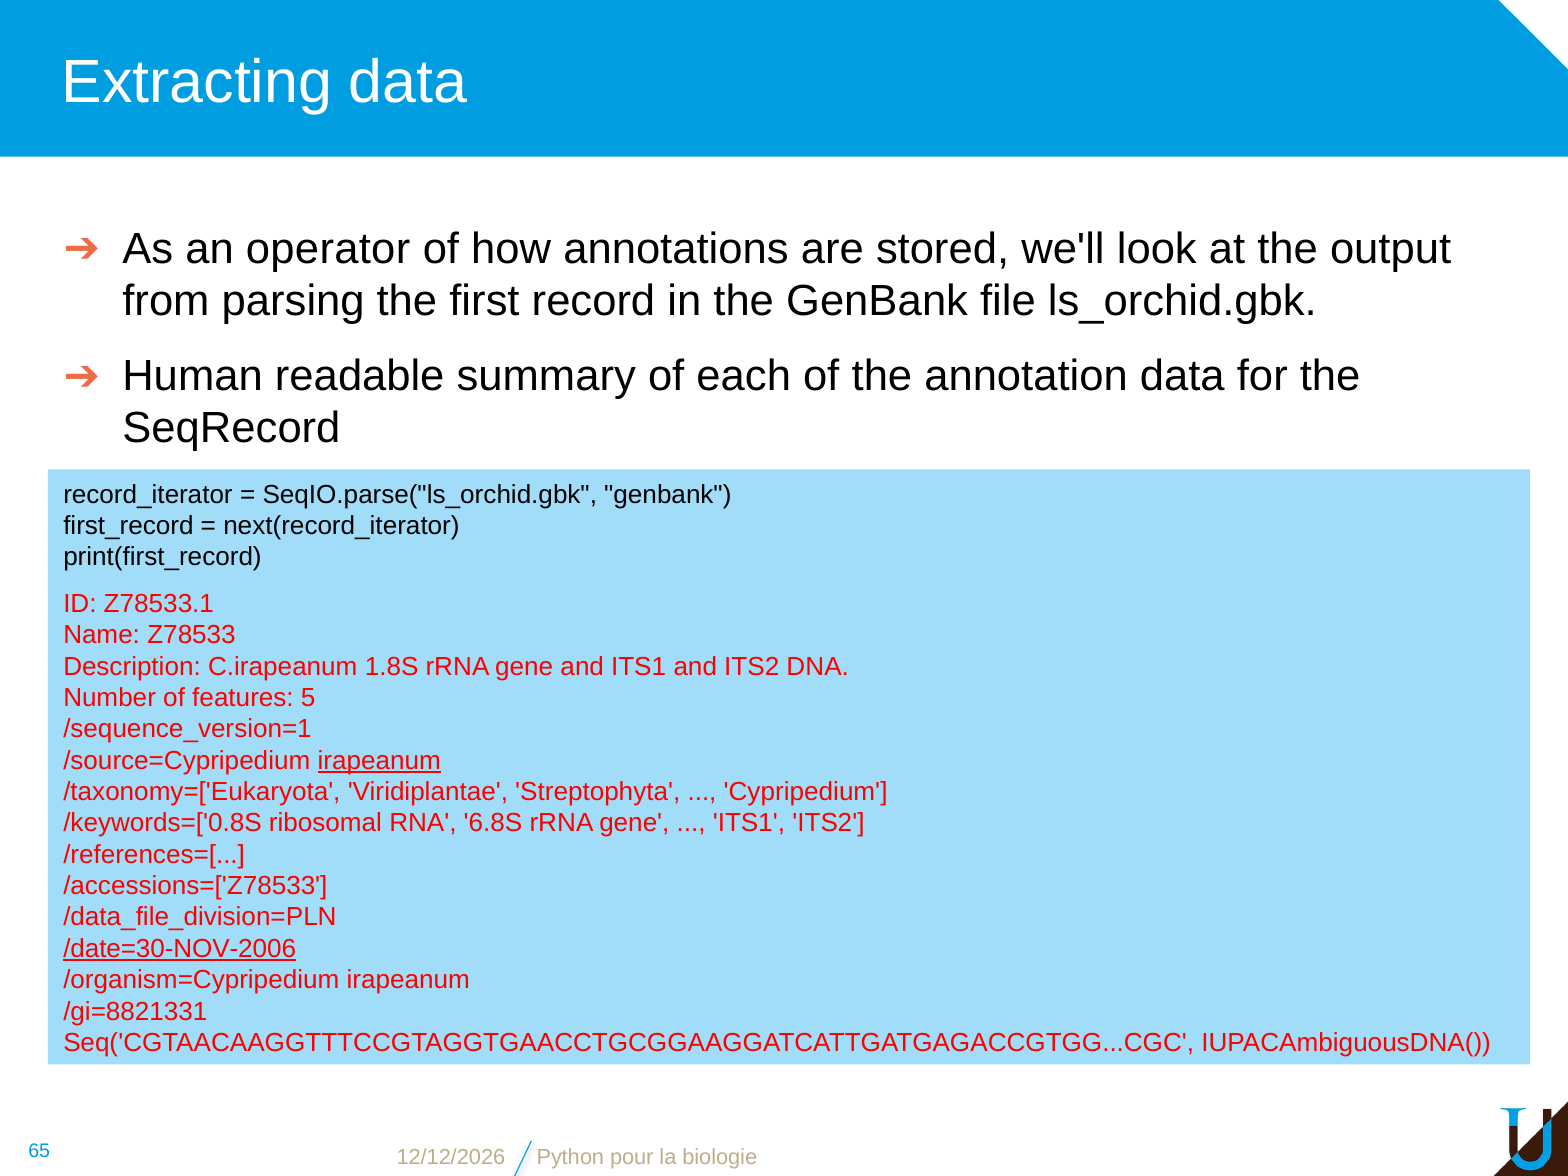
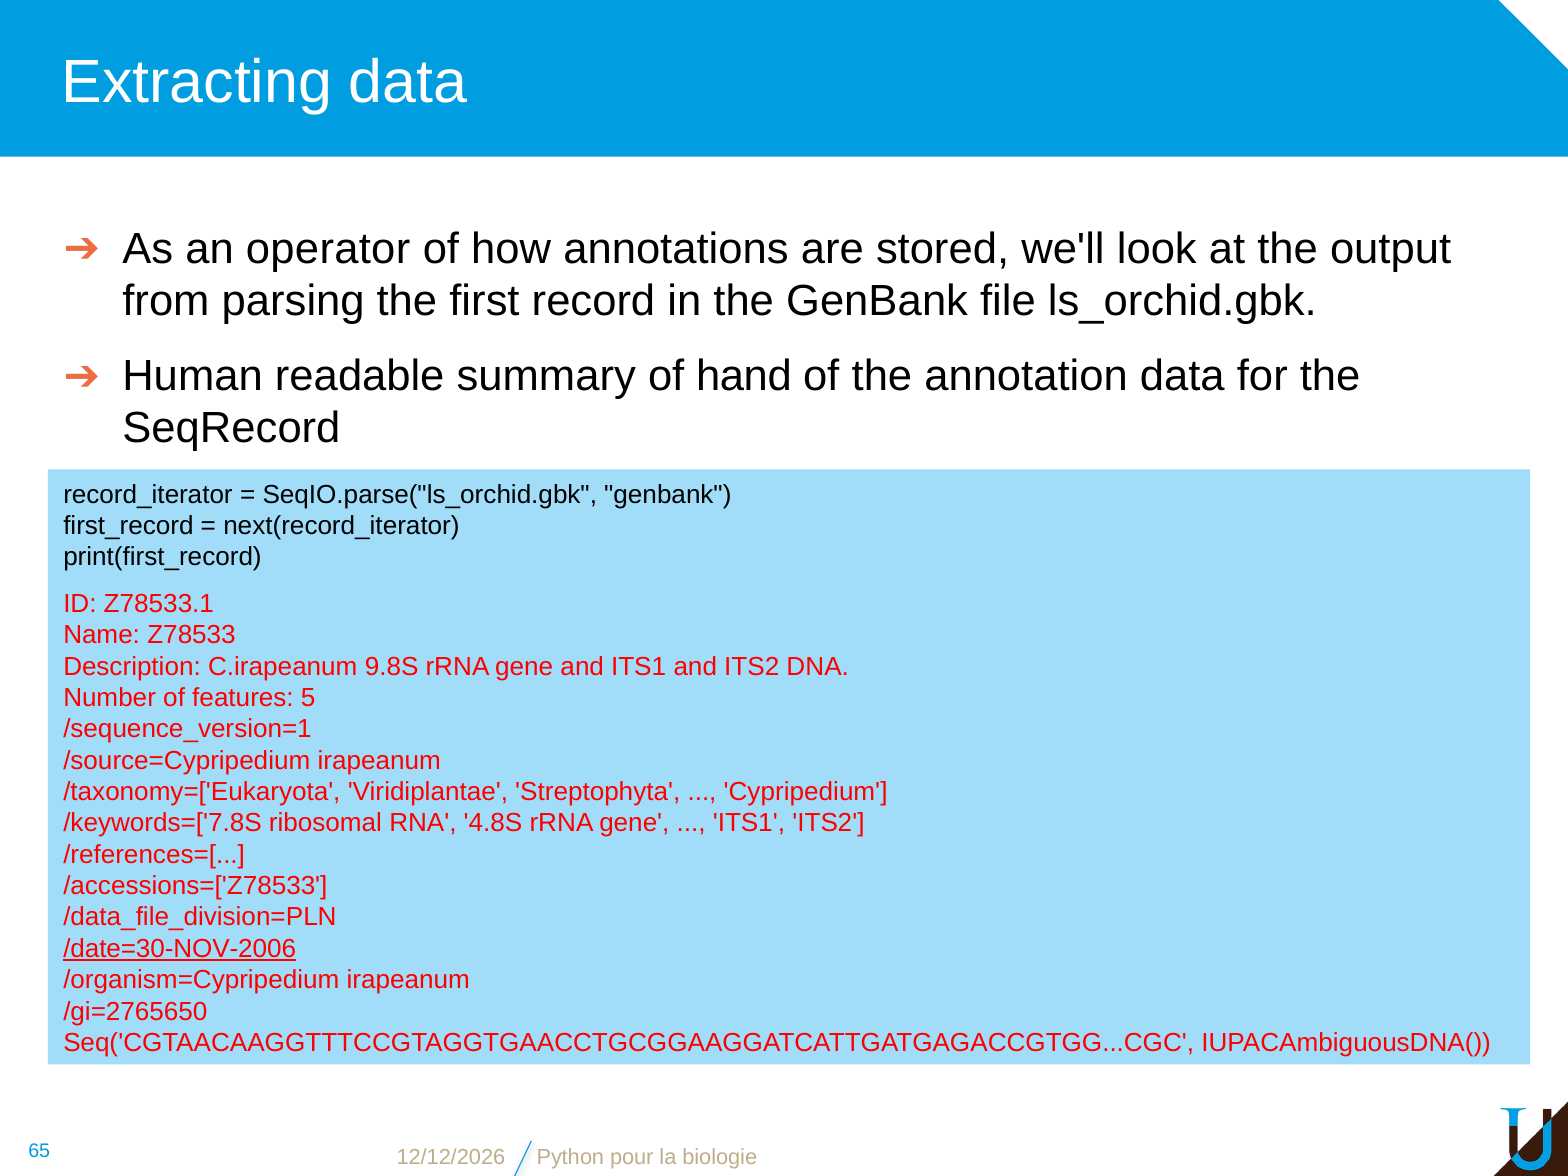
each: each -> hand
1.8S: 1.8S -> 9.8S
irapeanum at (379, 761) underline: present -> none
/keywords=['0.8S: /keywords=['0.8S -> /keywords=['7.8S
6.8S: 6.8S -> 4.8S
/gi=8821331: /gi=8821331 -> /gi=2765650
